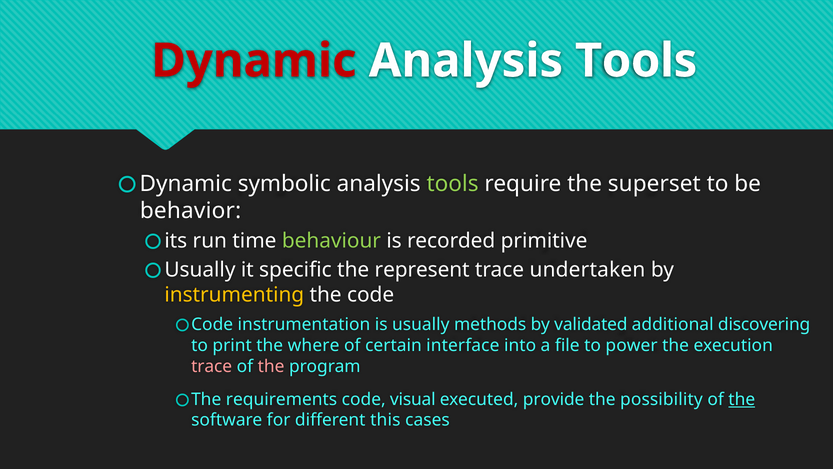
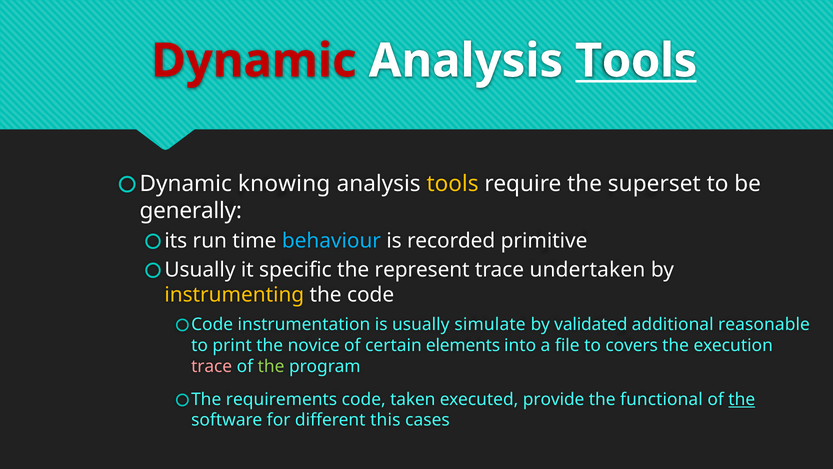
Tools at (636, 61) underline: none -> present
symbolic: symbolic -> knowing
tools at (453, 183) colour: light green -> yellow
behavior: behavior -> generally
behaviour colour: light green -> light blue
methods: methods -> simulate
discovering: discovering -> reasonable
where: where -> novice
interface: interface -> elements
power: power -> covers
the at (271, 366) colour: pink -> light green
visual: visual -> taken
possibility: possibility -> functional
